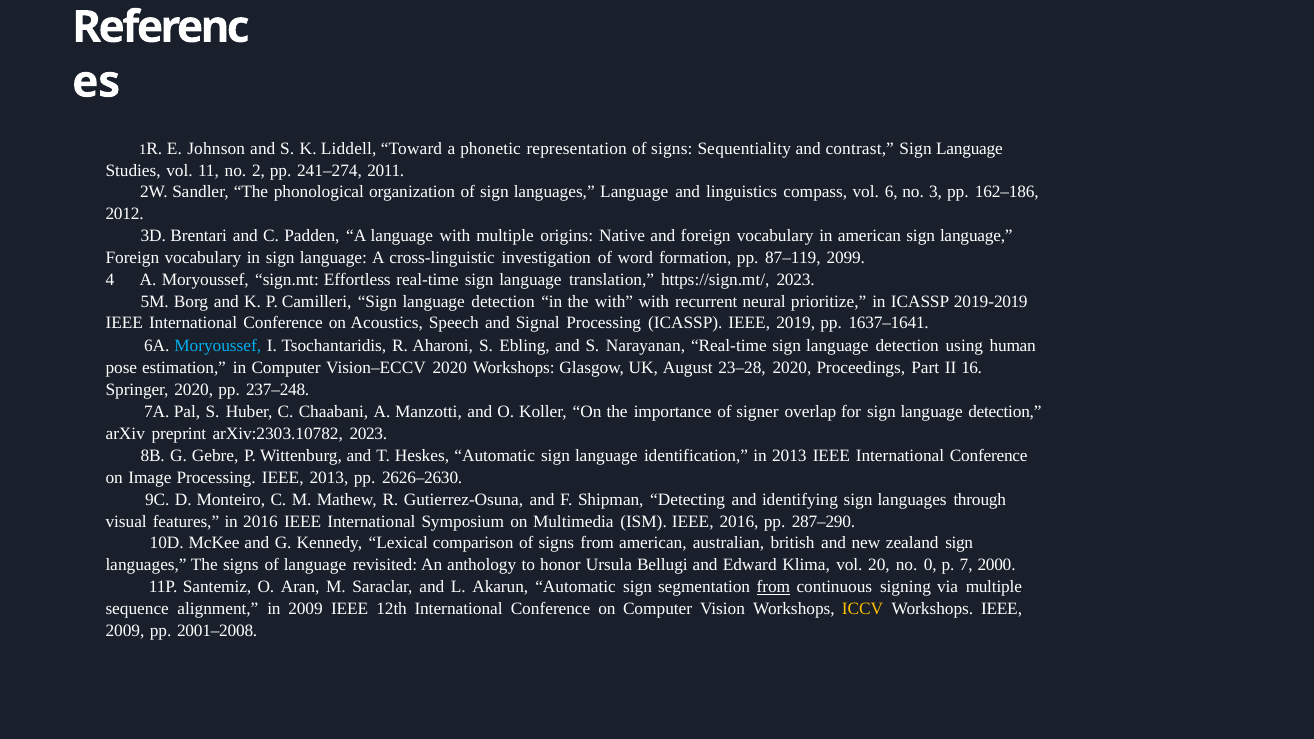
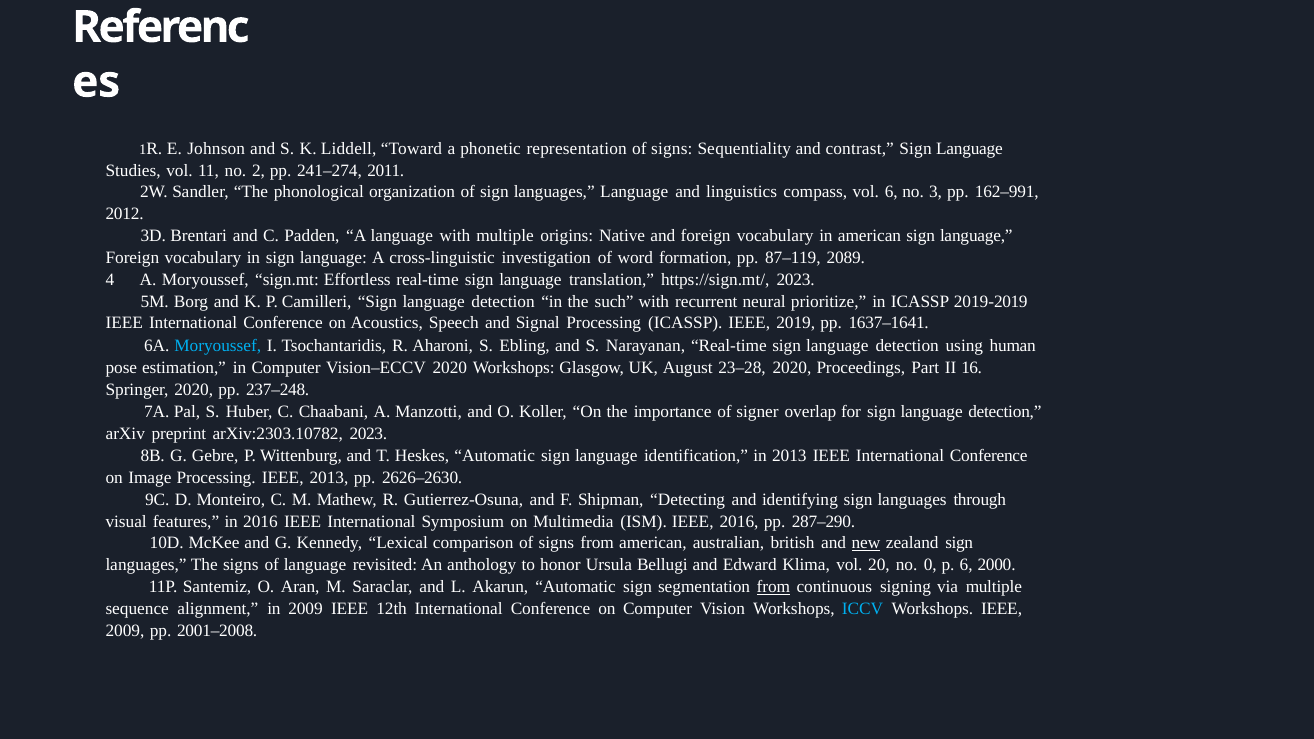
162–186: 162–186 -> 162–991
2099: 2099 -> 2089
the with: with -> such
new underline: none -> present
p 7: 7 -> 6
ICCV colour: yellow -> light blue
